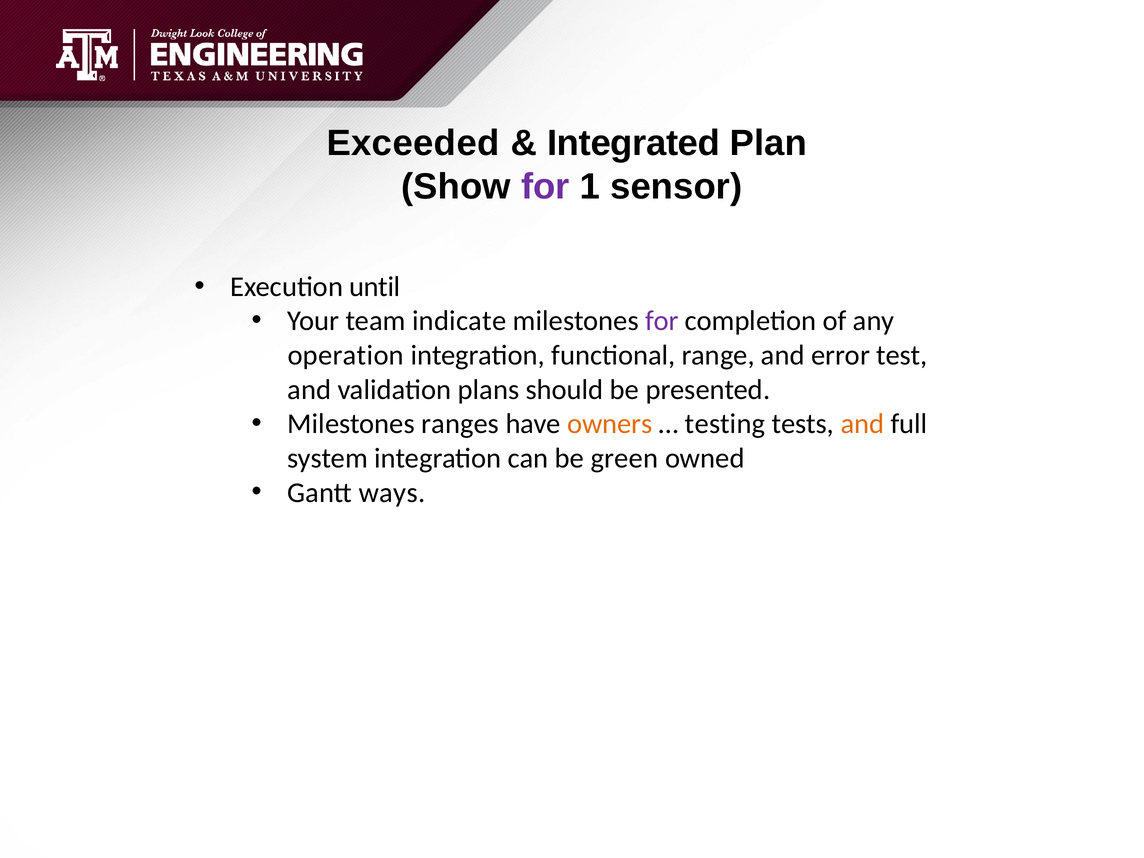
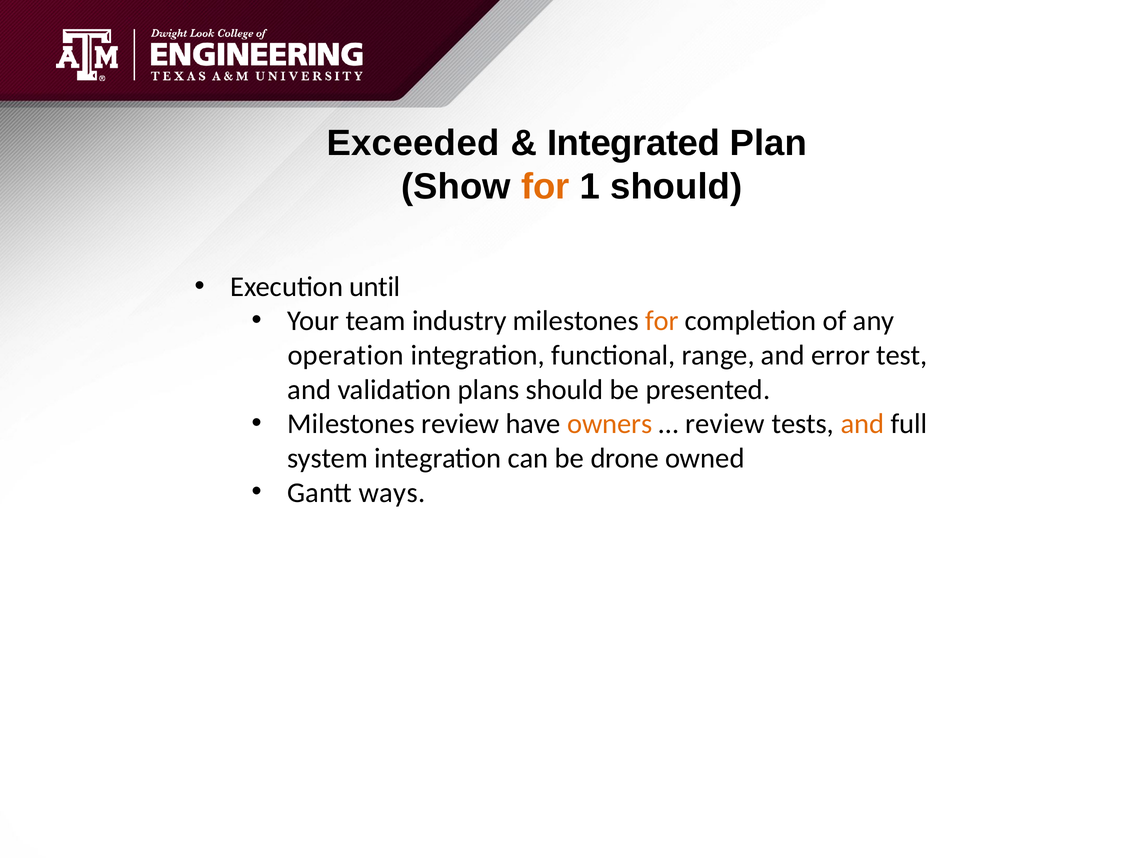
for at (545, 187) colour: purple -> orange
1 sensor: sensor -> should
indicate: indicate -> industry
for at (662, 321) colour: purple -> orange
Milestones ranges: ranges -> review
testing at (725, 424): testing -> review
green: green -> drone
